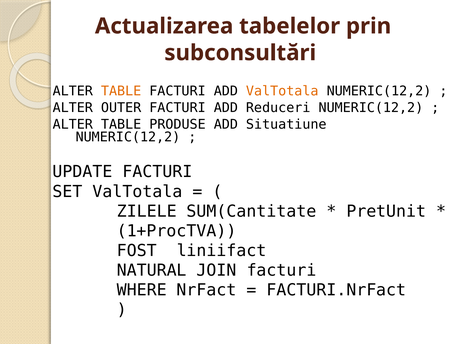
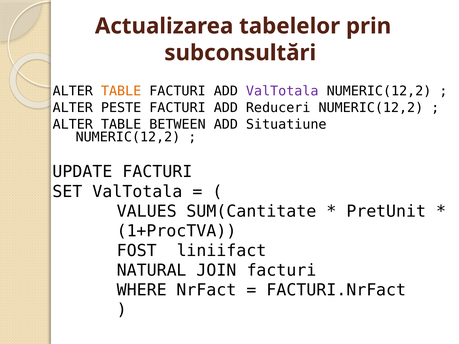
ValTotala at (282, 91) colour: orange -> purple
OUTER: OUTER -> PESTE
PRODUSE: PRODUSE -> BETWEEN
ZILELE: ZILELE -> VALUES
